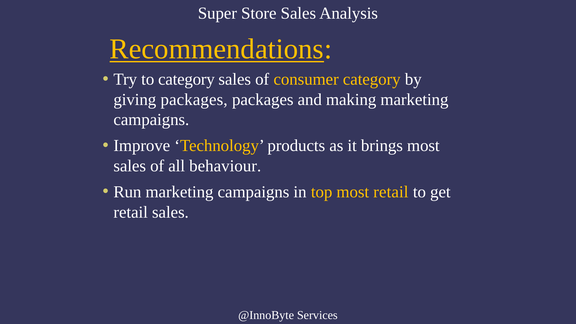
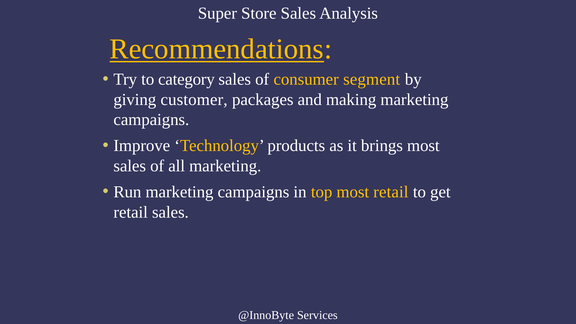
consumer category: category -> segment
giving packages: packages -> customer
all behaviour: behaviour -> marketing
